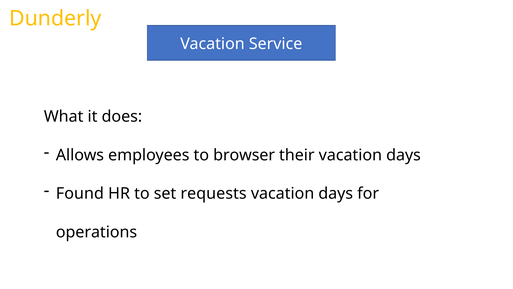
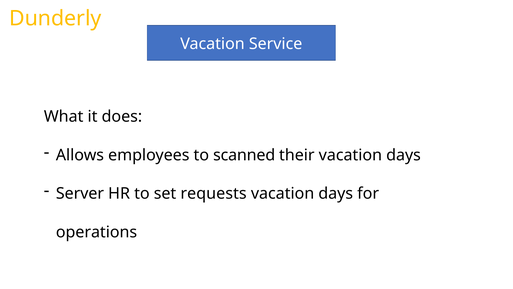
browser: browser -> scanned
Found: Found -> Server
